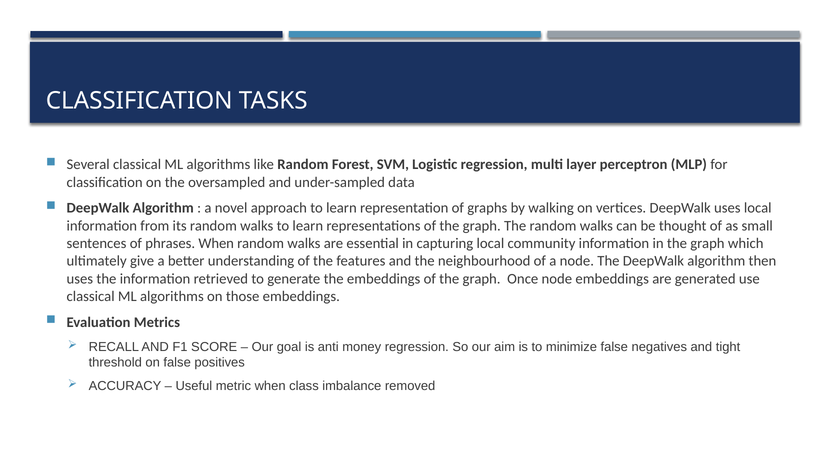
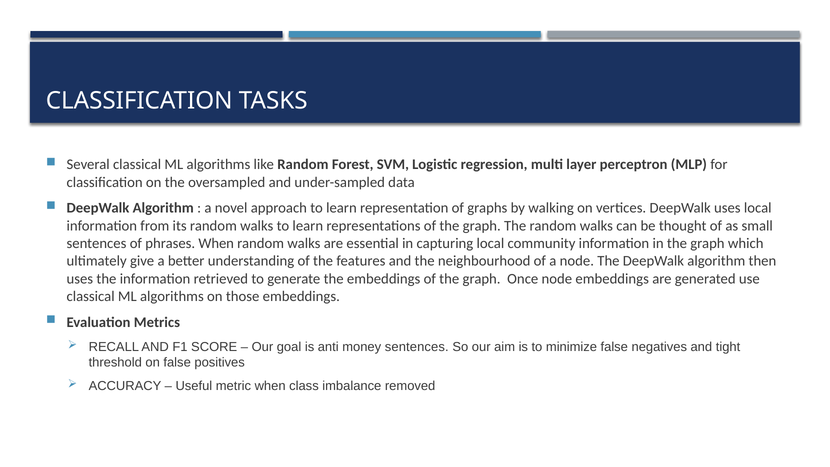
money regression: regression -> sentences
